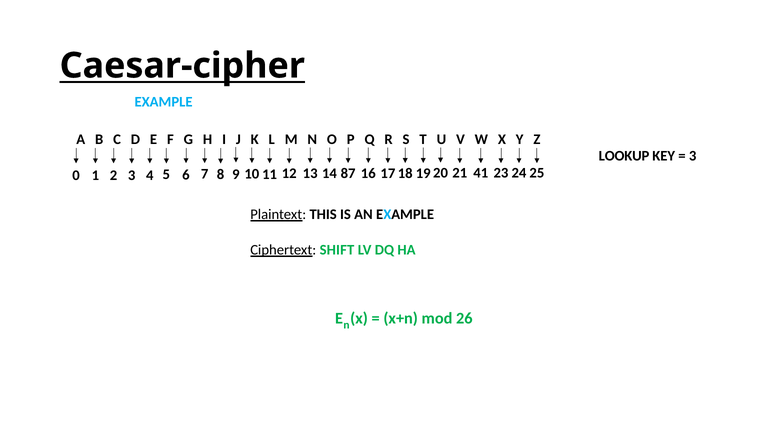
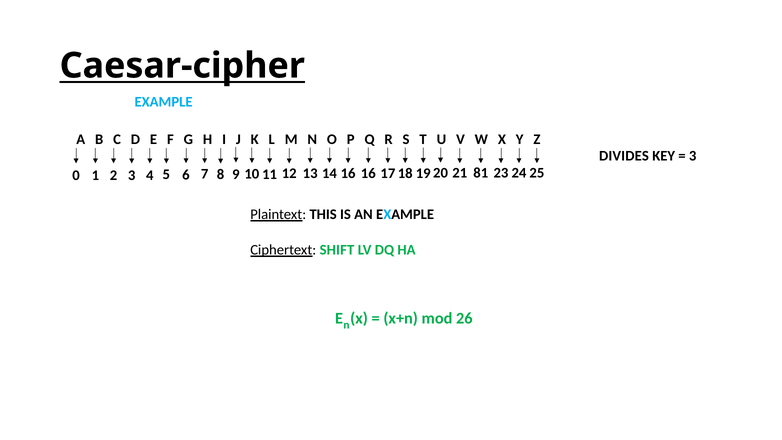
LOOKUP: LOOKUP -> DIVIDES
14 87: 87 -> 16
41: 41 -> 81
